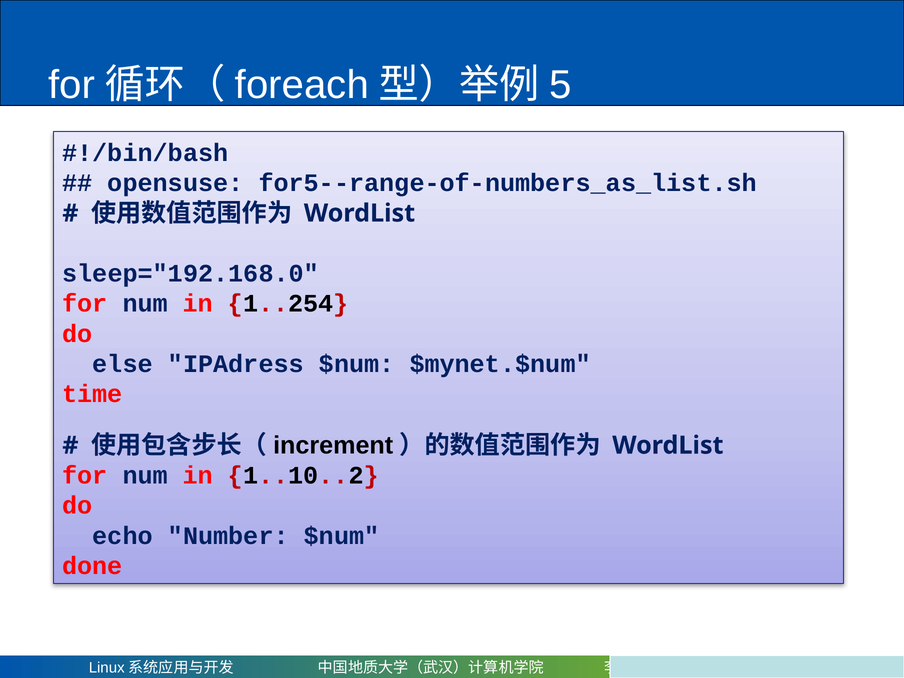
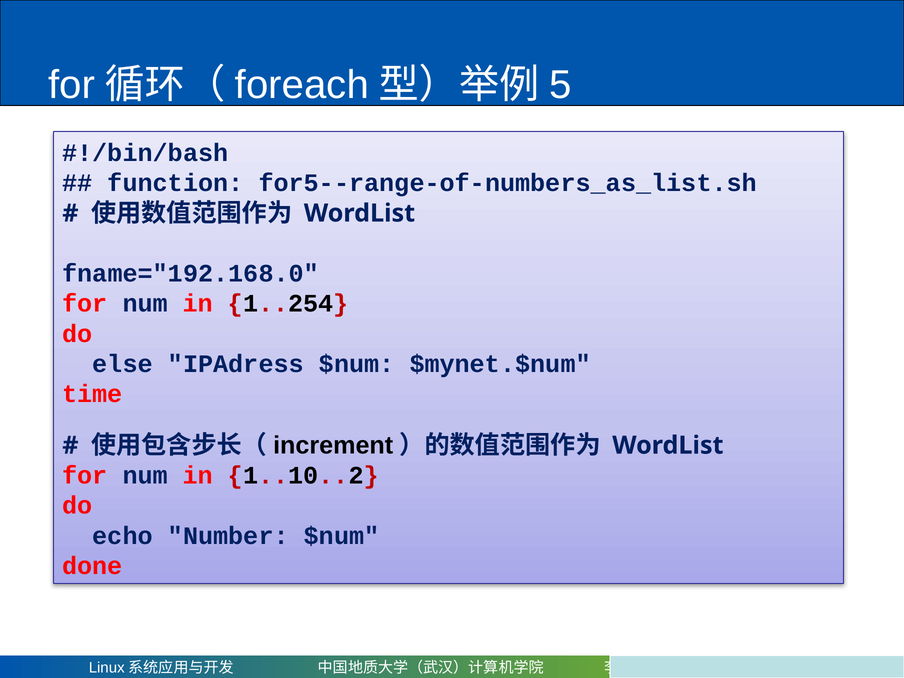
opensuse: opensuse -> function
sleep="192.168.0: sleep="192.168.0 -> fname="192.168.0
